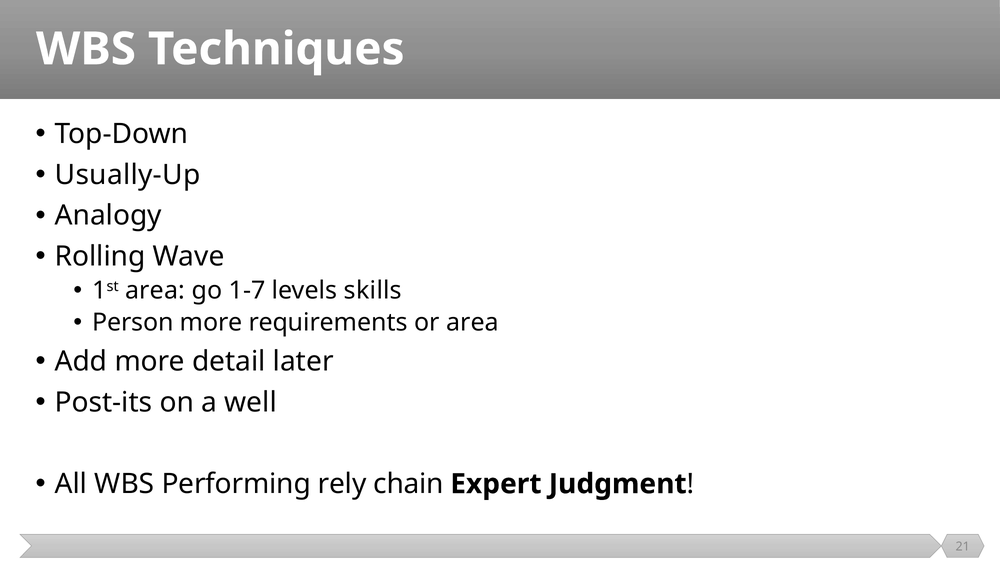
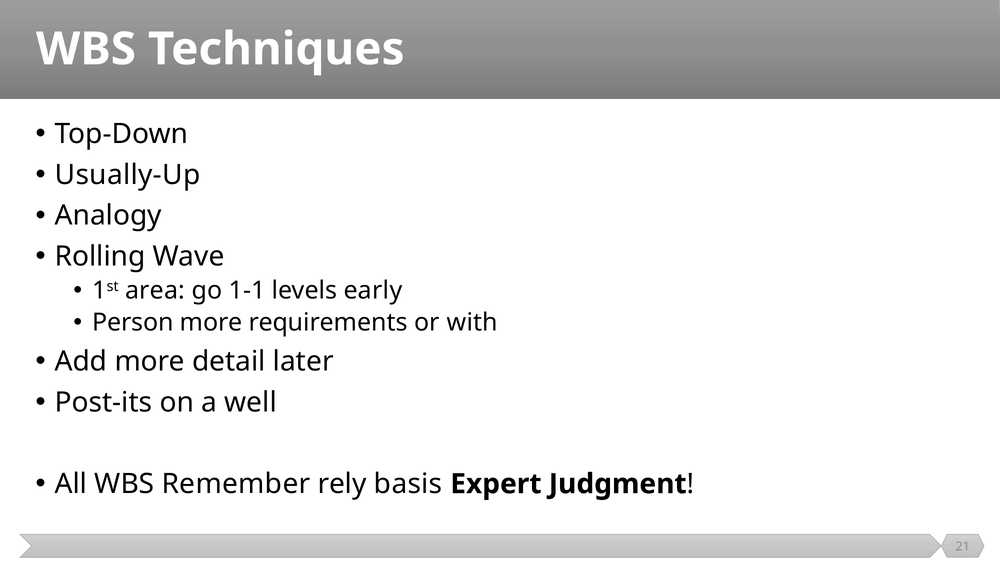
1-7: 1-7 -> 1-1
skills: skills -> early
or area: area -> with
Performing: Performing -> Remember
chain: chain -> basis
